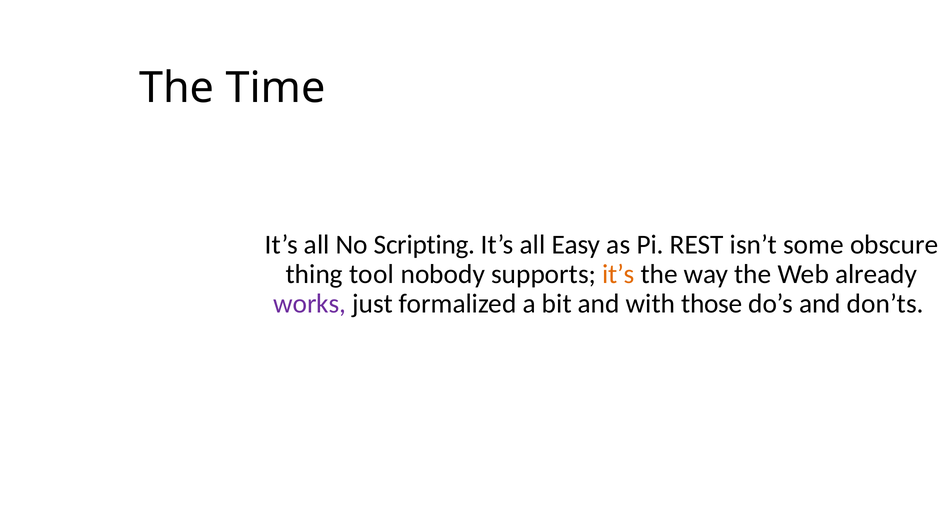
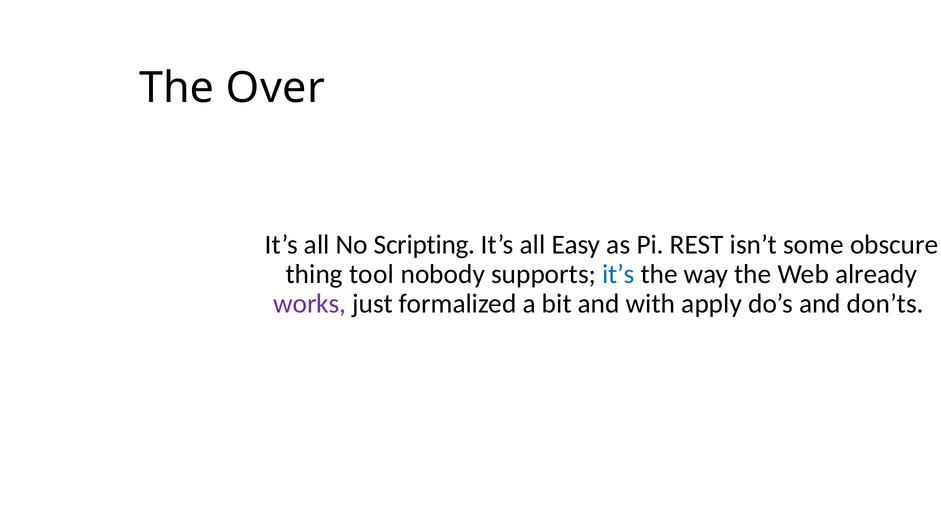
Time: Time -> Over
it’s at (618, 274) colour: orange -> blue
those: those -> apply
